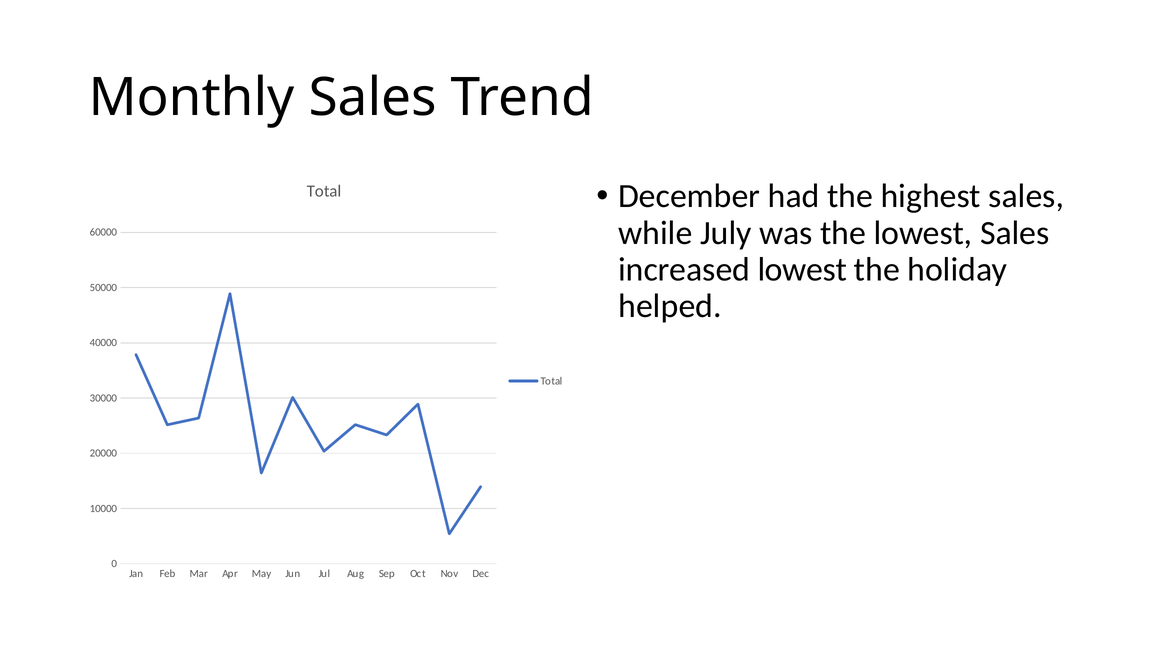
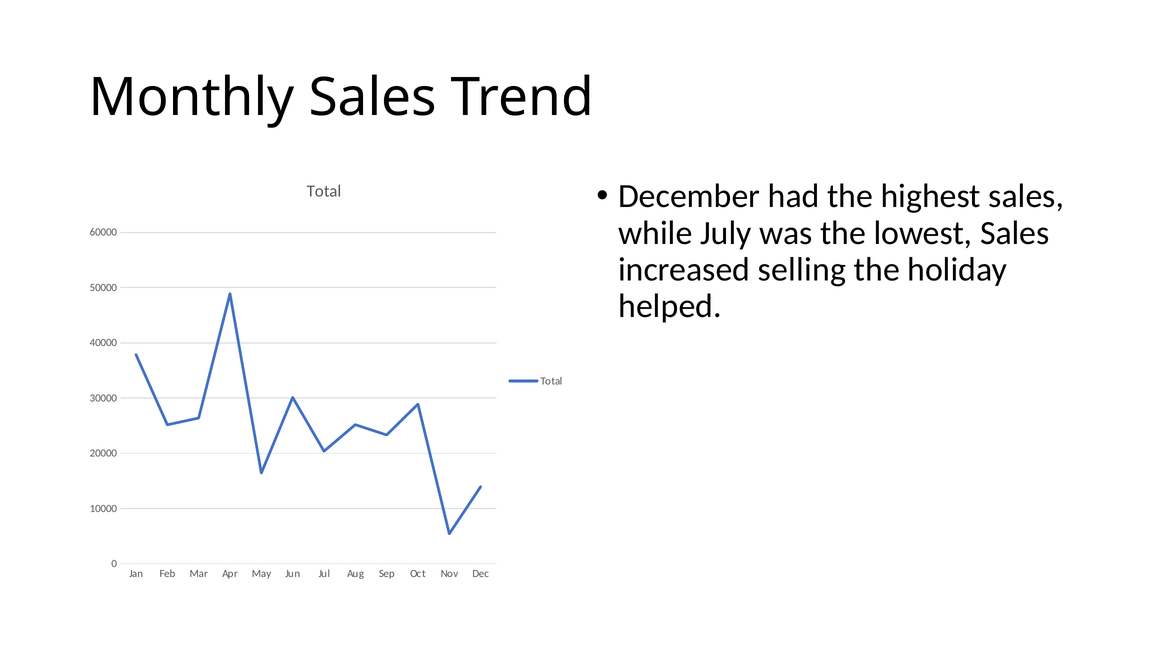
increased lowest: lowest -> selling
